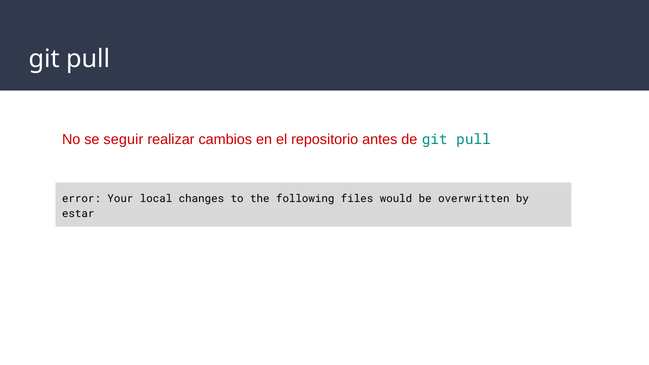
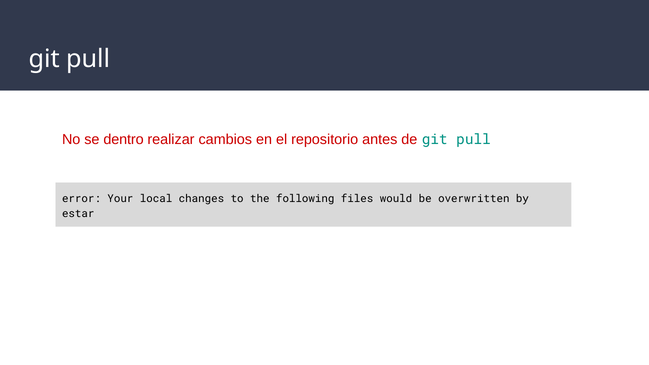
seguir: seguir -> dentro
